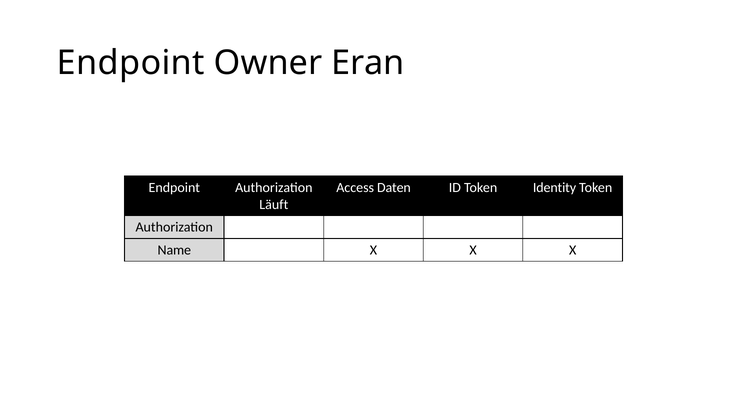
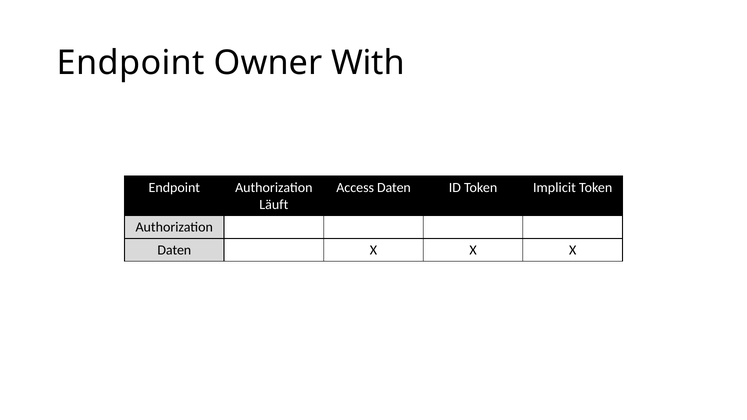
Eran: Eran -> With
Identity: Identity -> Implicit
Name at (174, 250): Name -> Daten
